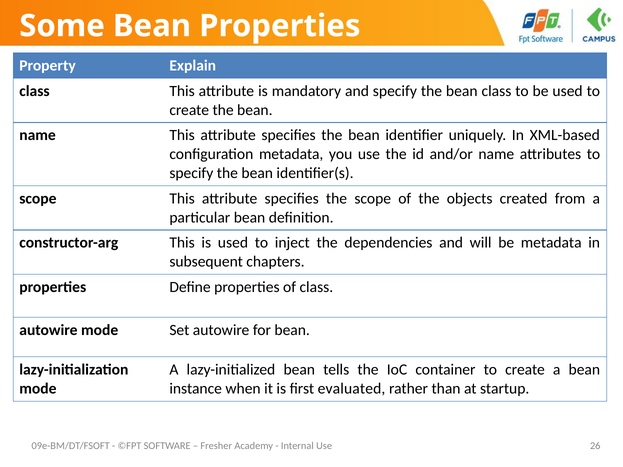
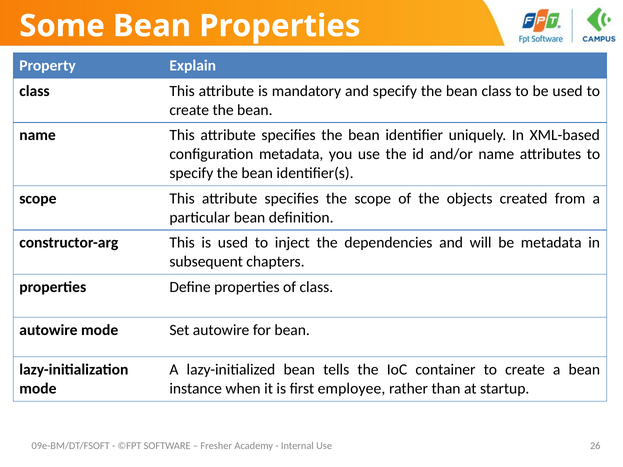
evaluated: evaluated -> employee
